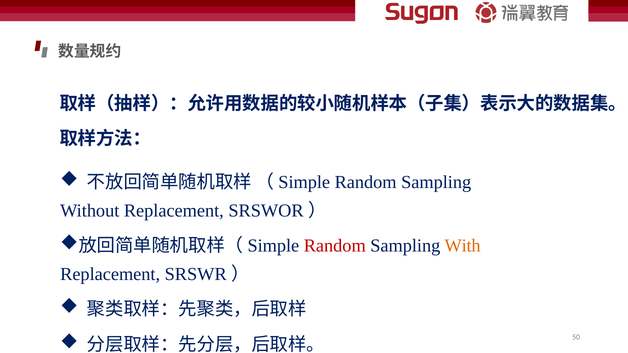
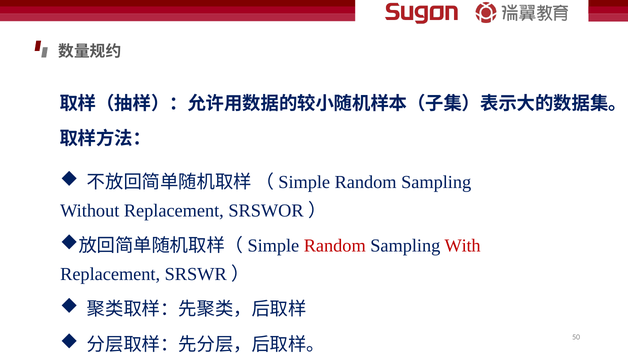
With colour: orange -> red
